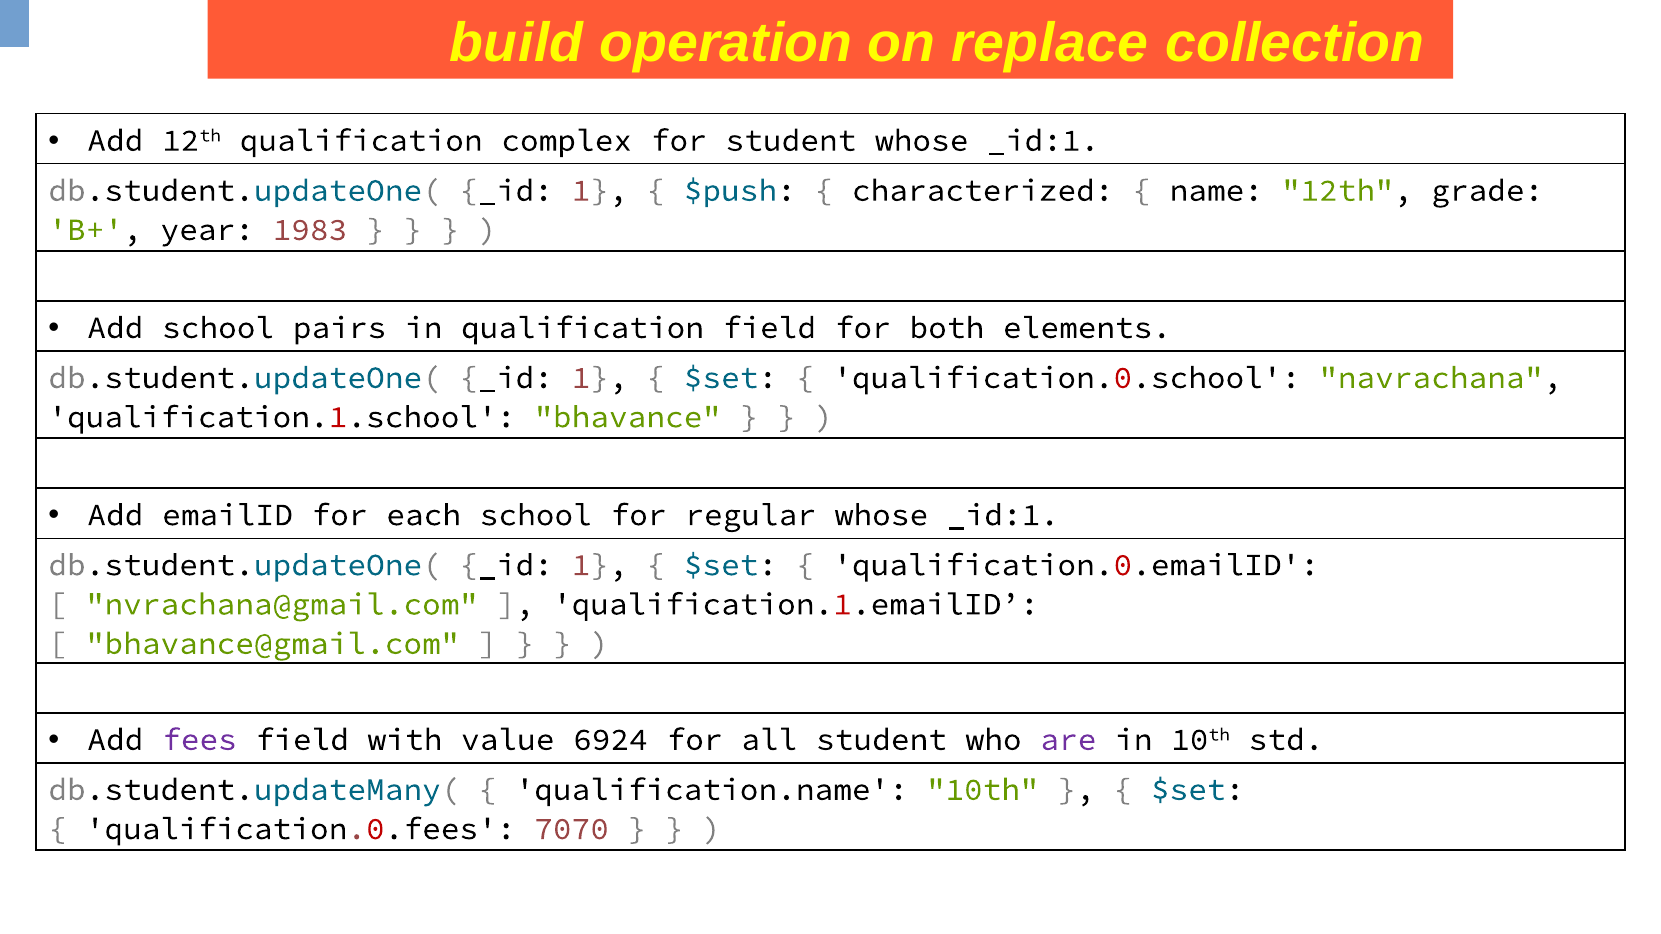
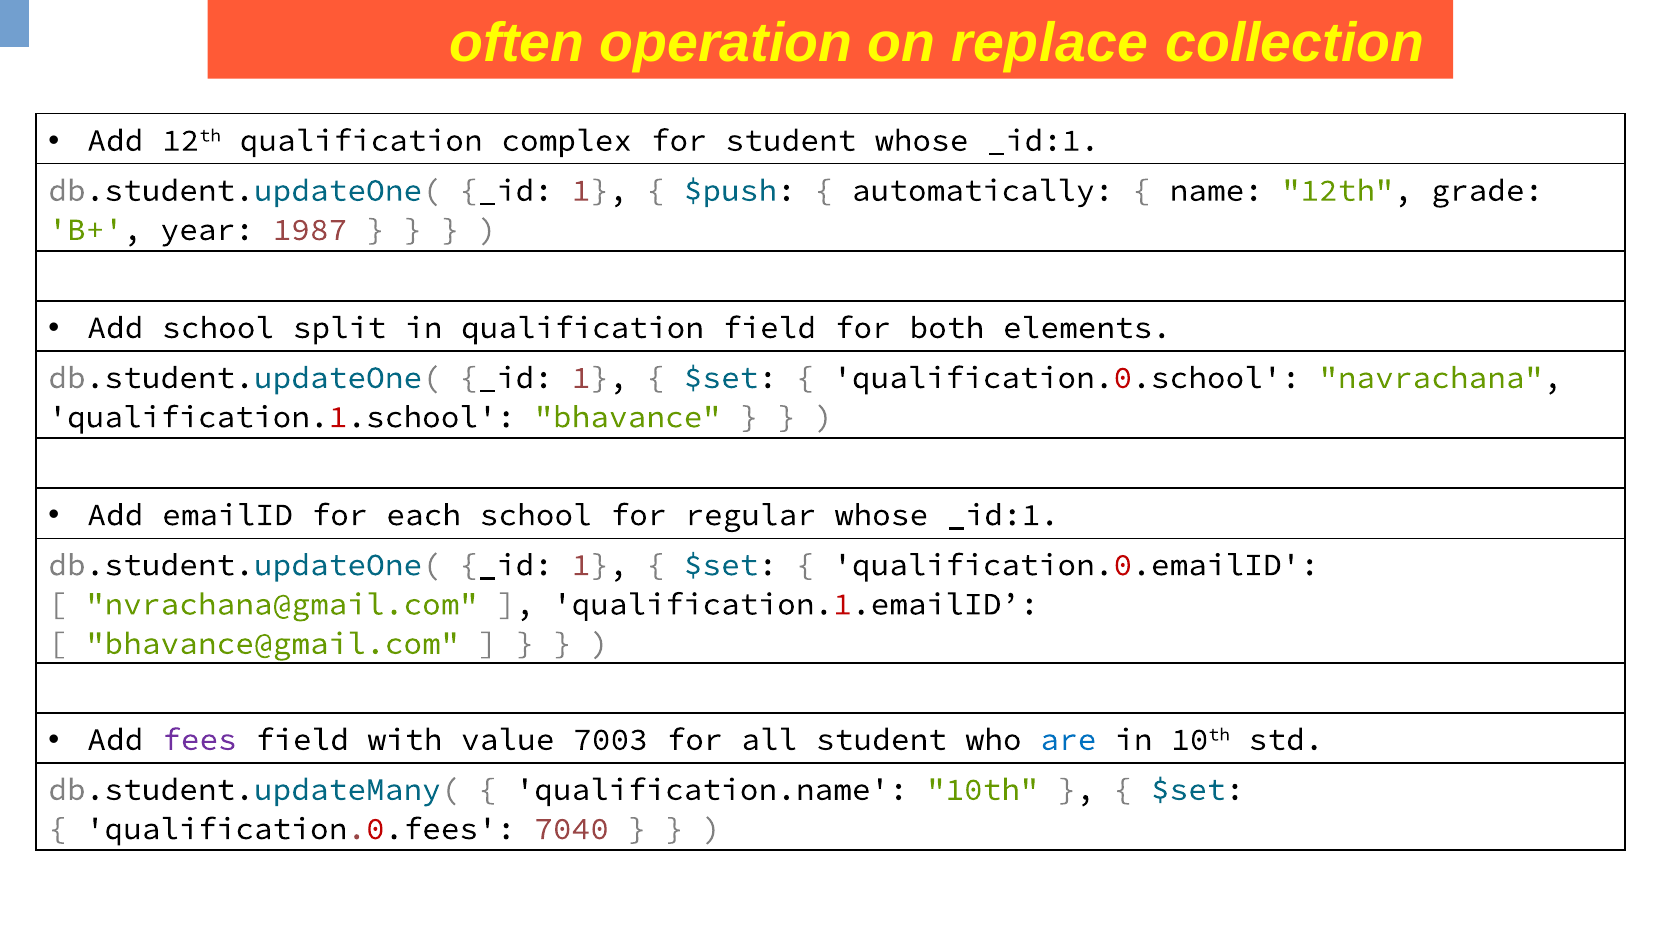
build: build -> often
characterized: characterized -> automatically
1983: 1983 -> 1987
pairs: pairs -> split
6924: 6924 -> 7003
are colour: purple -> blue
7070: 7070 -> 7040
